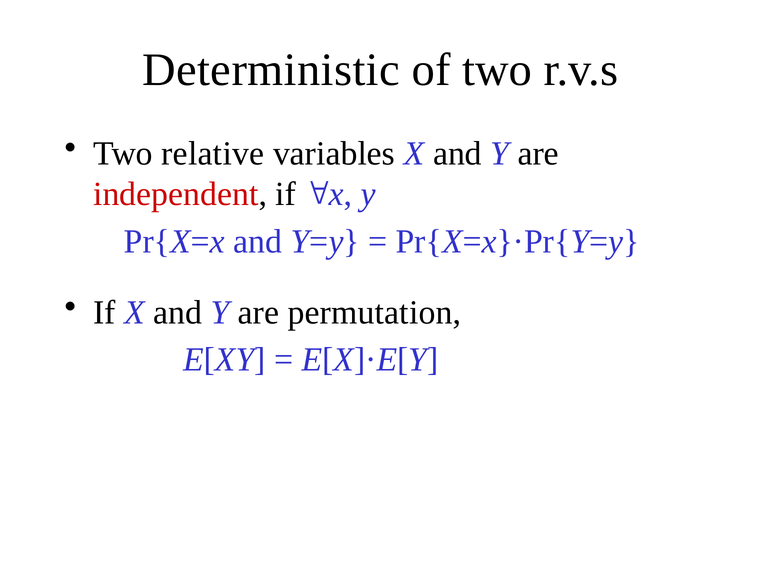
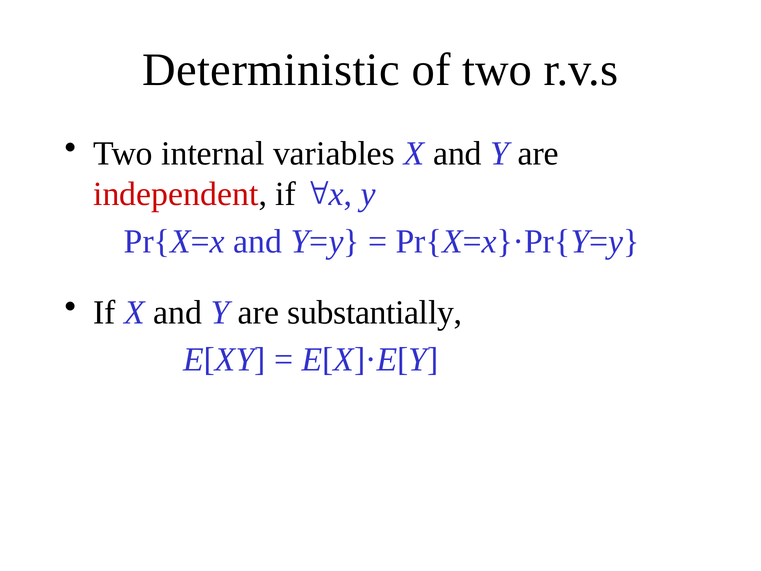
relative: relative -> internal
permutation: permutation -> substantially
